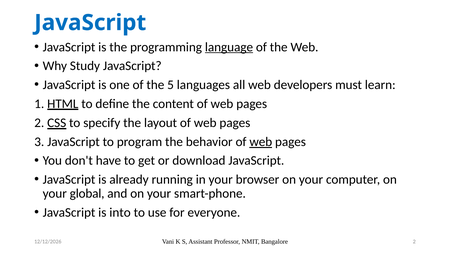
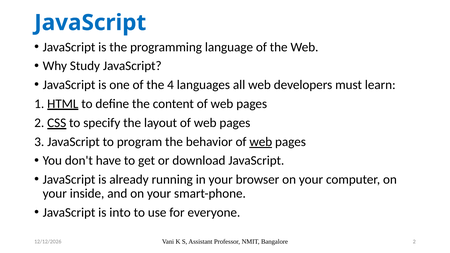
language underline: present -> none
5: 5 -> 4
global: global -> inside
